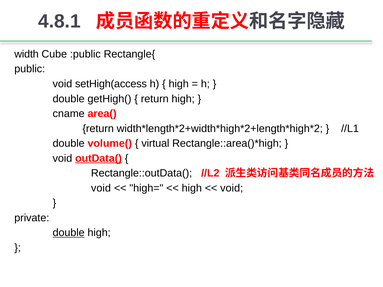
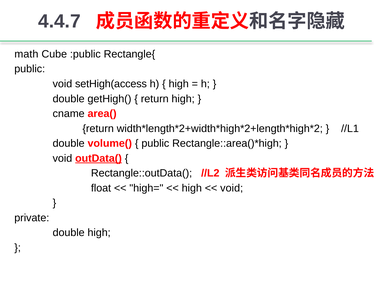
4.8.1: 4.8.1 -> 4.4.7
width: width -> math
virtual at (155, 144): virtual -> public
void at (101, 188): void -> float
double at (69, 233) underline: present -> none
